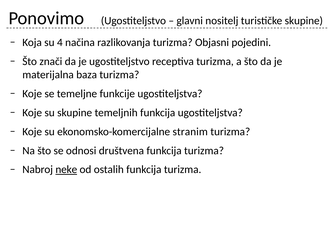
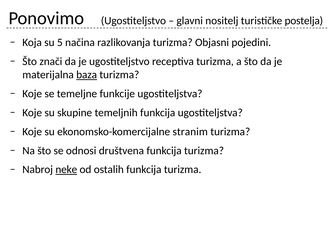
turističke skupine: skupine -> postelja
4: 4 -> 5
baza underline: none -> present
